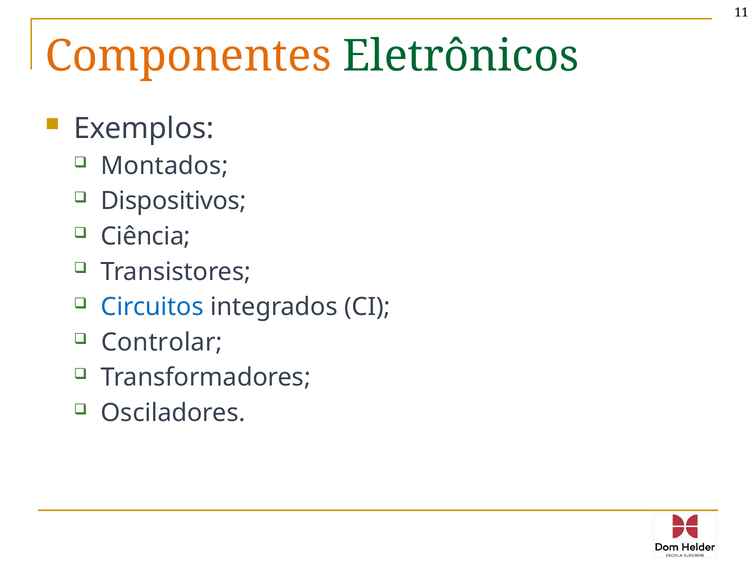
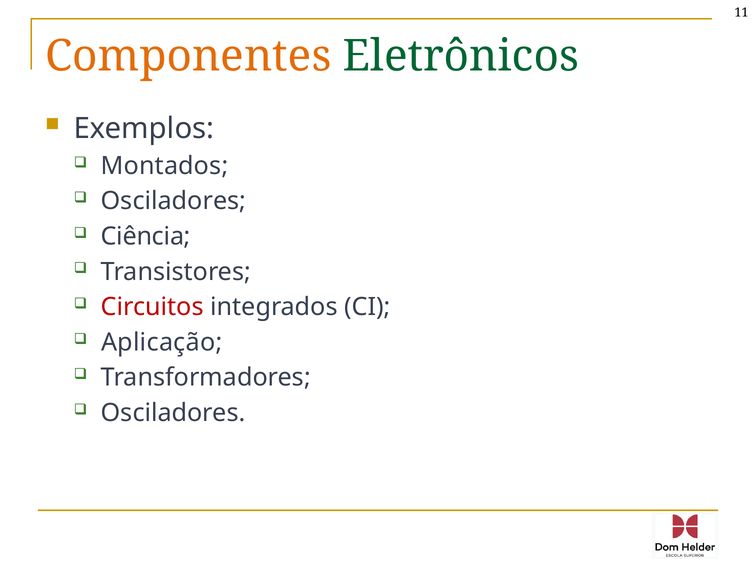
Dispositivos at (174, 201): Dispositivos -> Osciladores
Circuitos colour: blue -> red
Controlar: Controlar -> Aplicação
